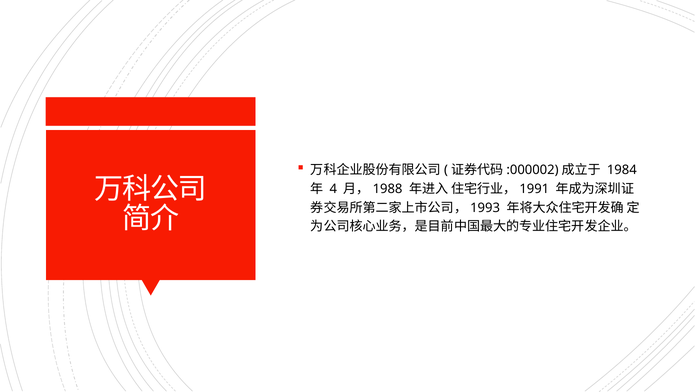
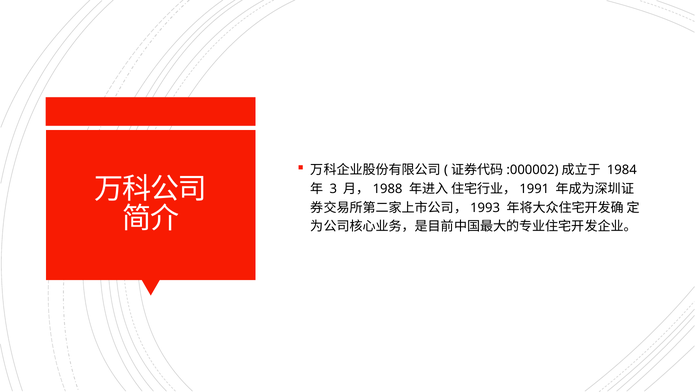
4: 4 -> 3
